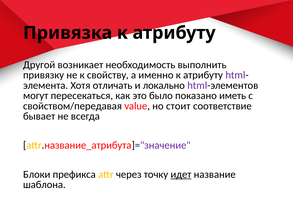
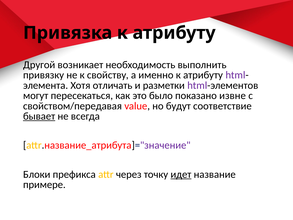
локально: локально -> разметки
иметь: иметь -> извне
стоит: стоит -> будут
бывает underline: none -> present
шаблона: шаблона -> примере
